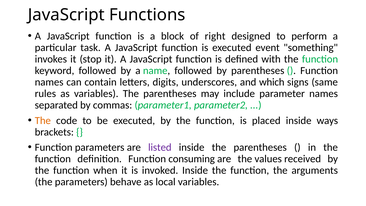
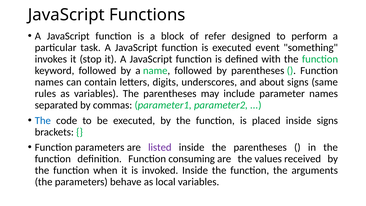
right: right -> refer
which: which -> about
The at (43, 120) colour: orange -> blue
inside ways: ways -> signs
